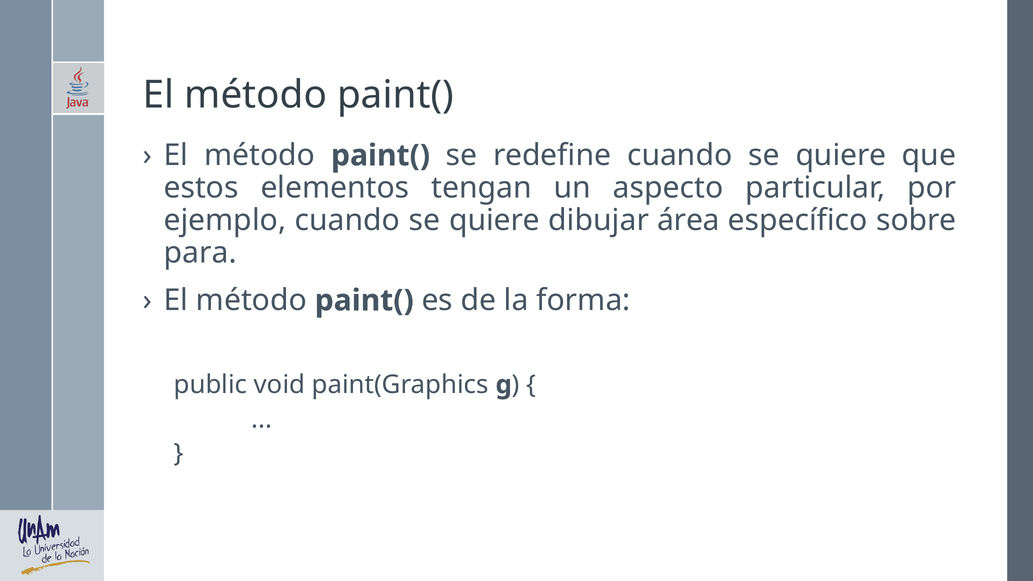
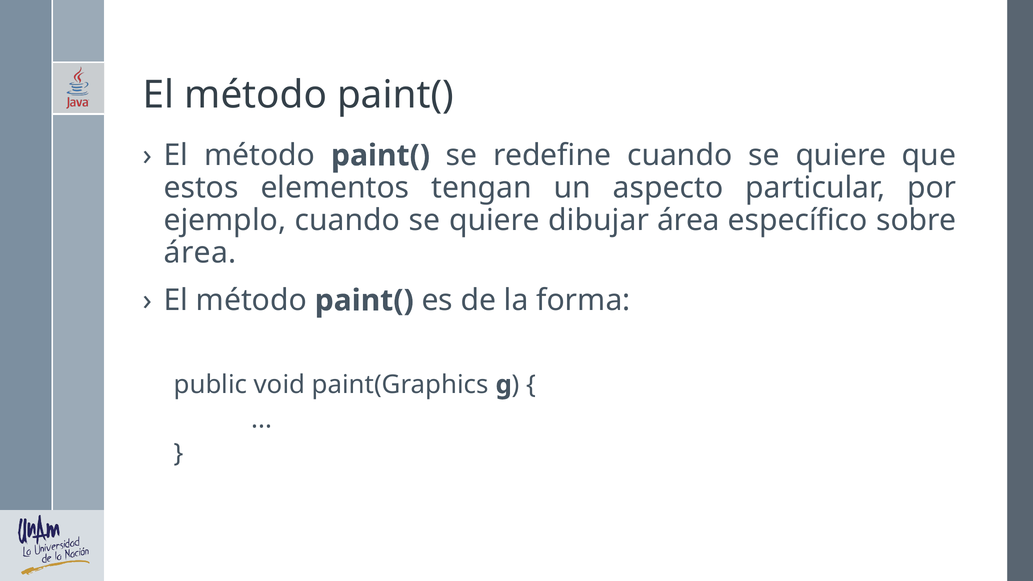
para at (200, 253): para -> área
